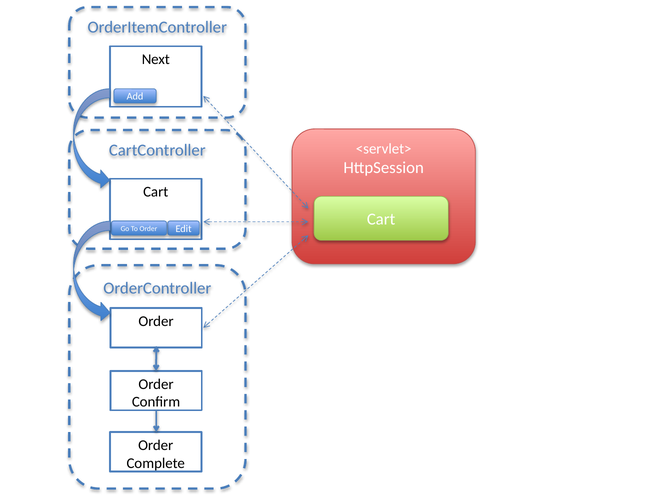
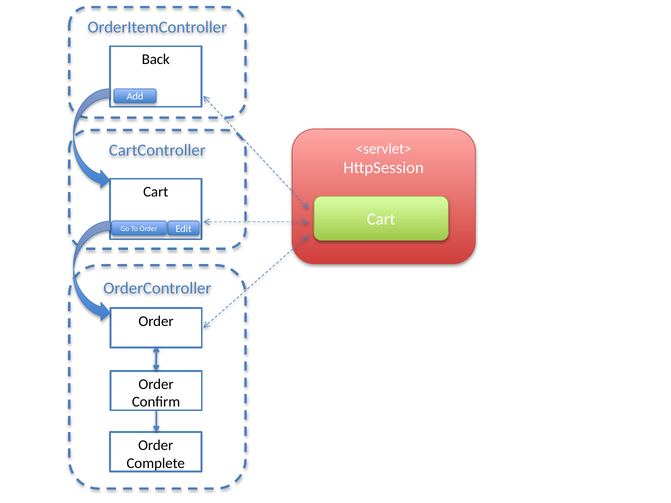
Next: Next -> Back
